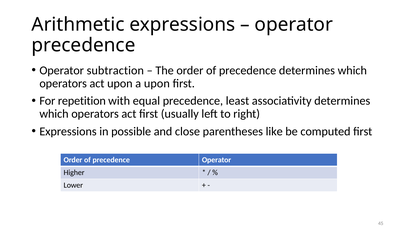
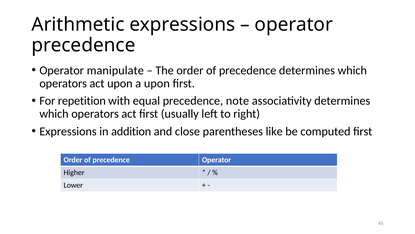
subtraction: subtraction -> manipulate
least: least -> note
possible: possible -> addition
